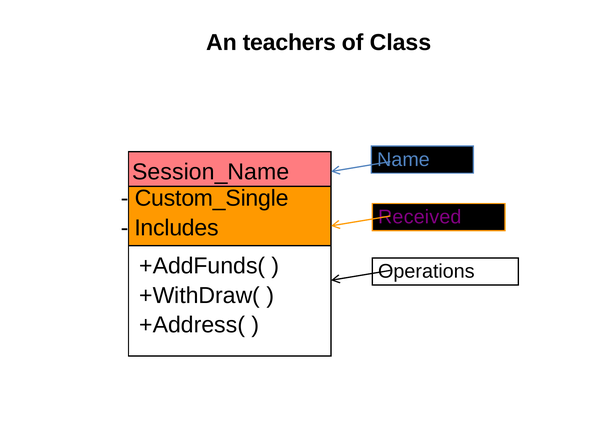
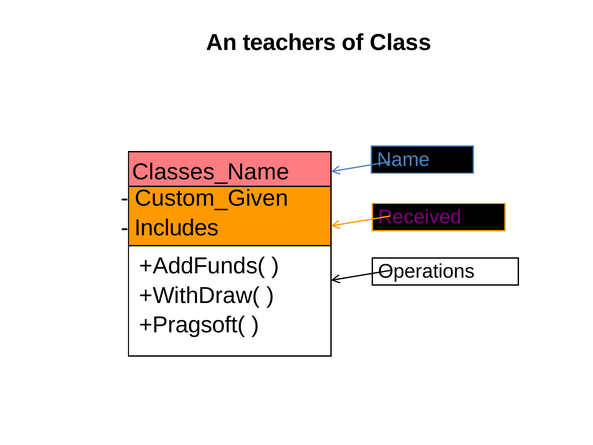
Session_Name: Session_Name -> Classes_Name
Custom_Single: Custom_Single -> Custom_Given
+Address(: +Address( -> +Pragsoft(
